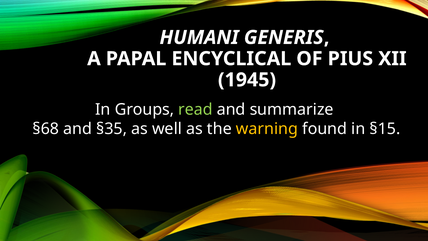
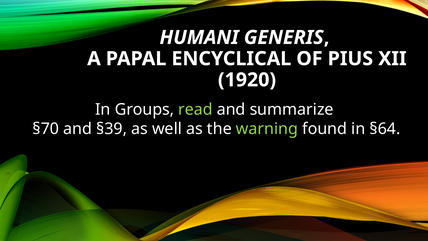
1945: 1945 -> 1920
§68: §68 -> §70
§35: §35 -> §39
warning colour: yellow -> light green
§15: §15 -> §64
